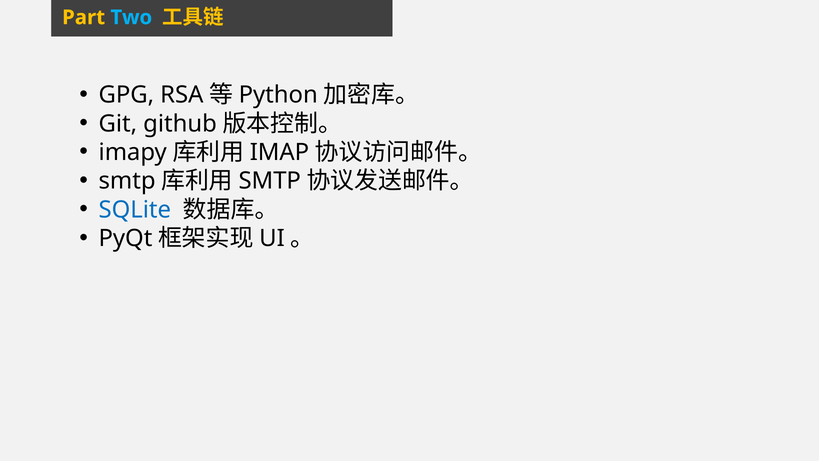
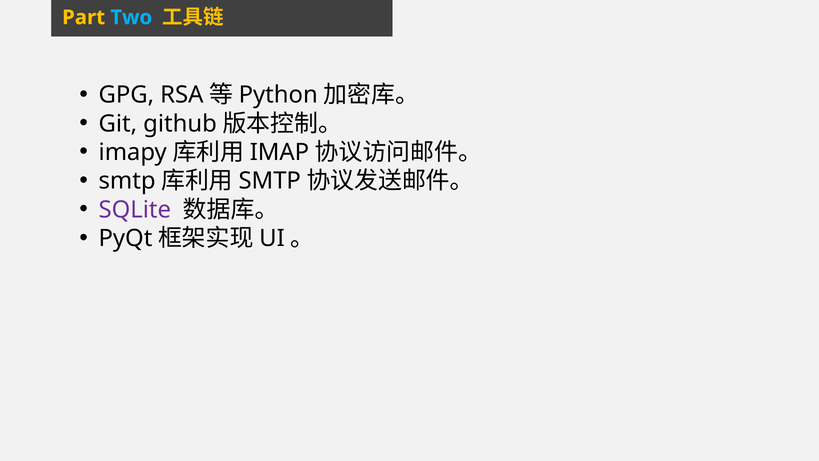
SQLite colour: blue -> purple
